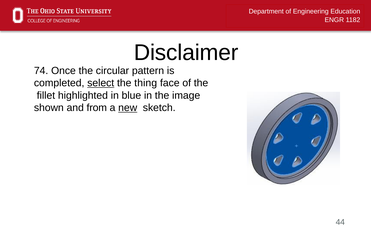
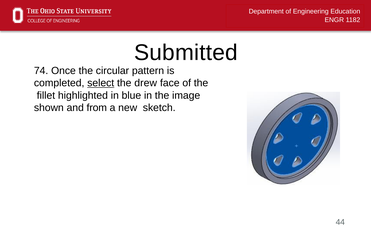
Disclaimer: Disclaimer -> Submitted
thing: thing -> drew
new underline: present -> none
